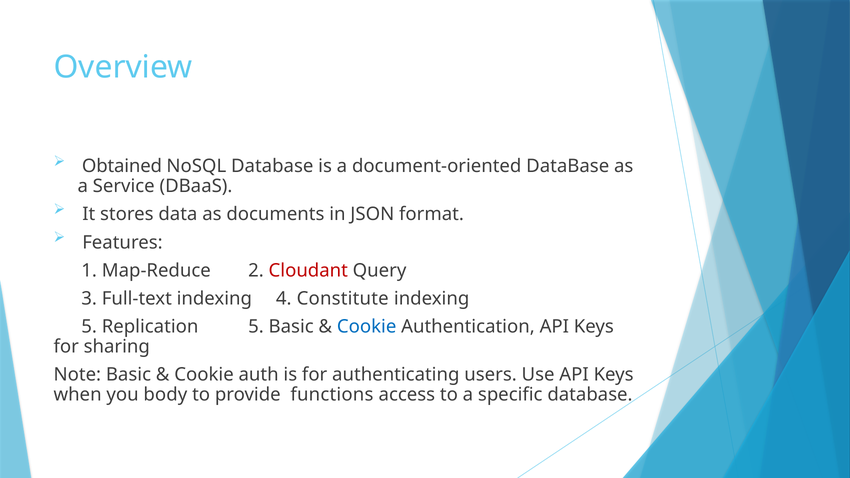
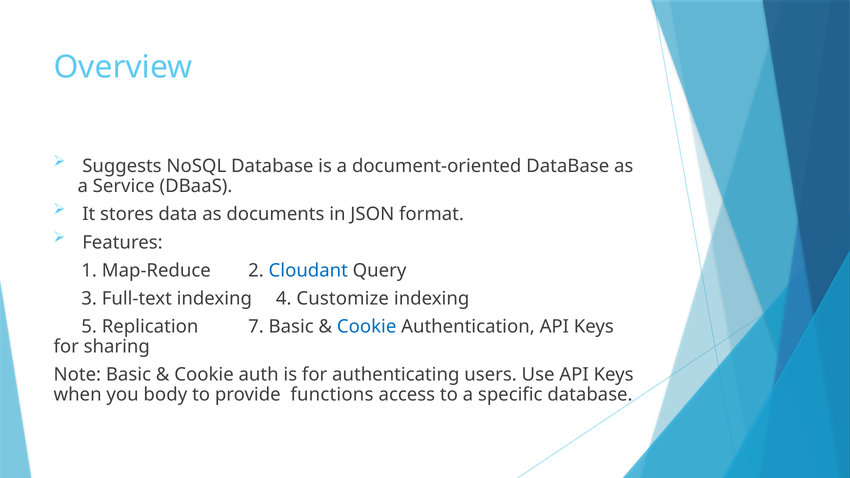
Obtained: Obtained -> Suggests
Cloudant colour: red -> blue
Constitute: Constitute -> Customize
Replication 5: 5 -> 7
